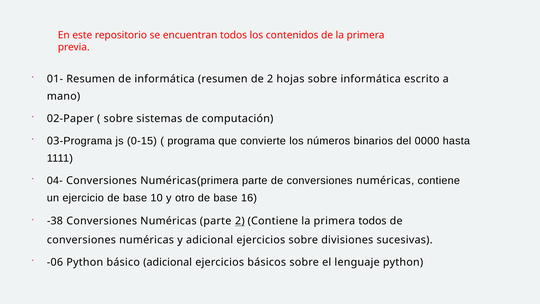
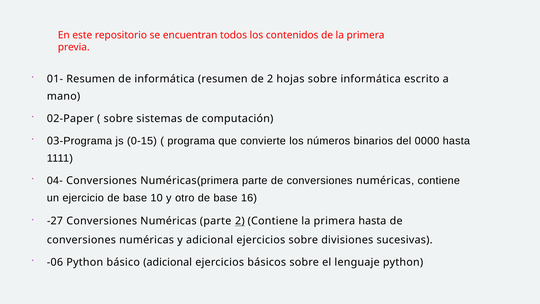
-38: -38 -> -27
primera todos: todos -> hasta
